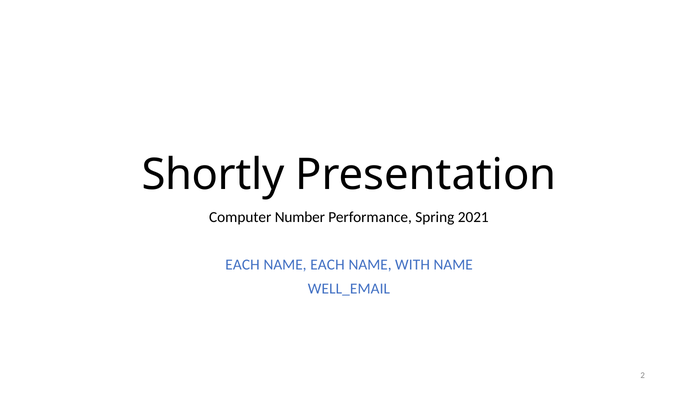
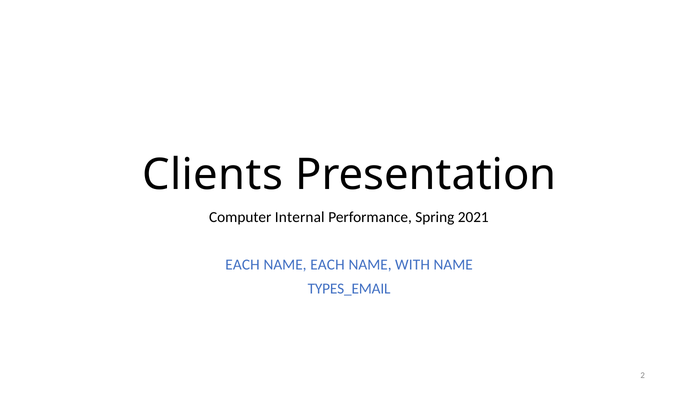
Shortly: Shortly -> Clients
Number: Number -> Internal
WELL_EMAIL: WELL_EMAIL -> TYPES_EMAIL
